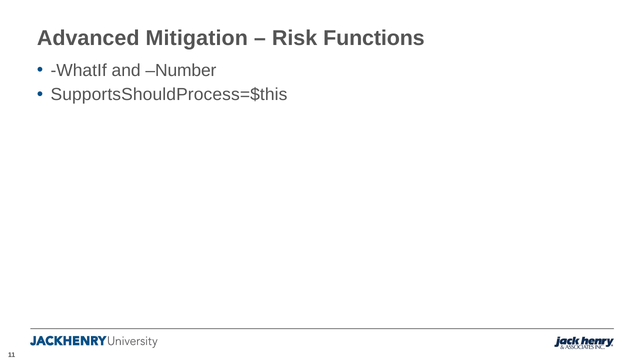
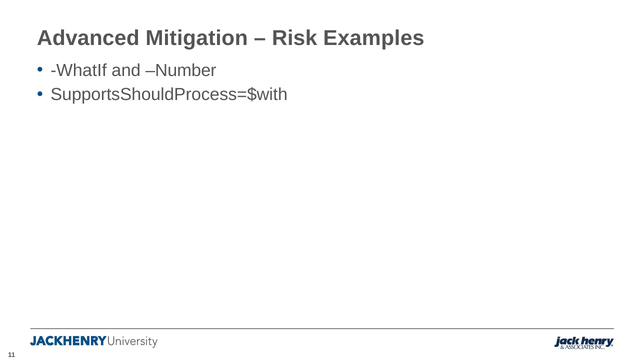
Functions: Functions -> Examples
SupportsShouldProcess=$this: SupportsShouldProcess=$this -> SupportsShouldProcess=$with
